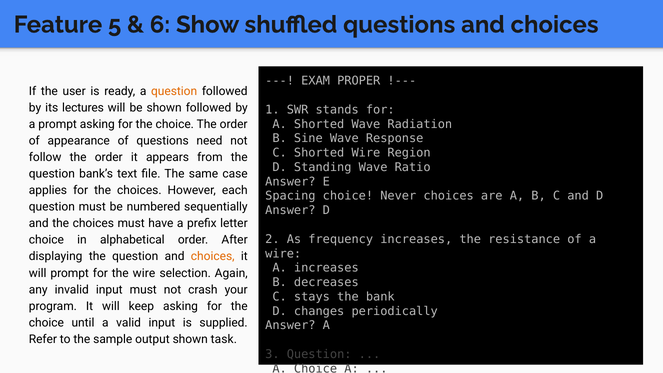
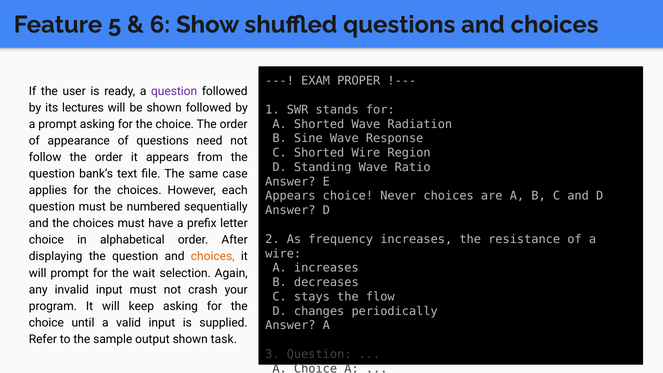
question at (174, 91) colour: orange -> purple
Spacing at (290, 196): Spacing -> Appears
the wire: wire -> wait
bank: bank -> flow
